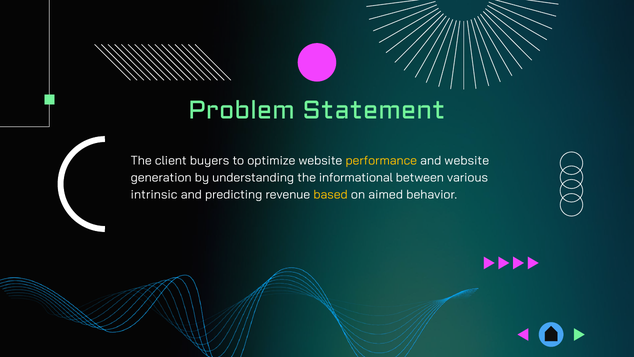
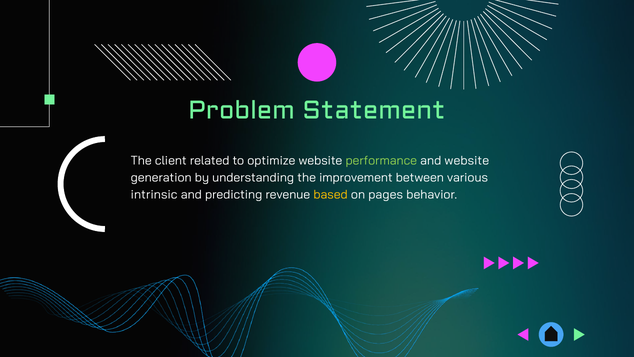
buyers: buyers -> related
performance colour: yellow -> light green
informational: informational -> improvement
aimed: aimed -> pages
